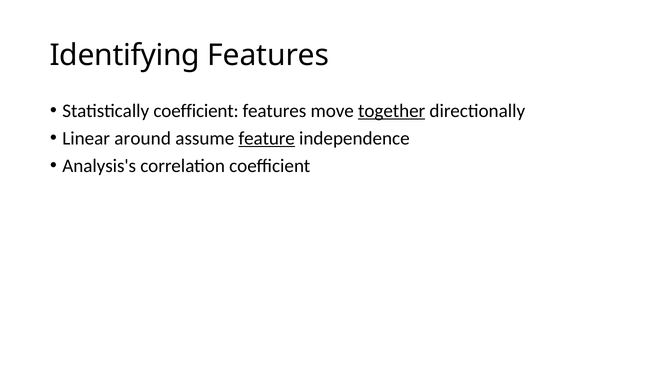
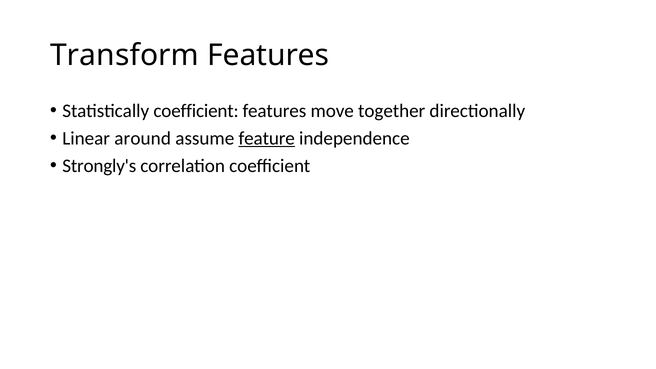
Identifying: Identifying -> Transform
together underline: present -> none
Analysis's: Analysis's -> Strongly's
